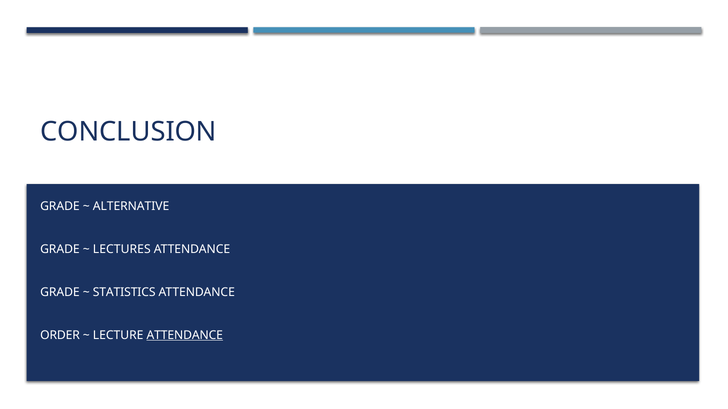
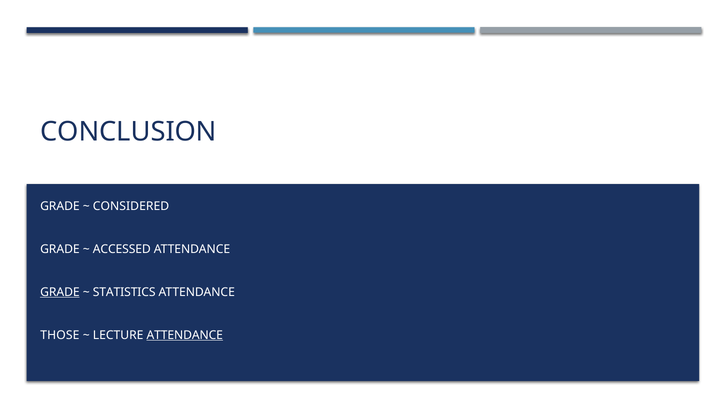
ALTERNATIVE: ALTERNATIVE -> CONSIDERED
LECTURES: LECTURES -> ACCESSED
GRADE at (60, 292) underline: none -> present
ORDER: ORDER -> THOSE
